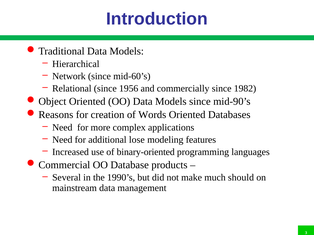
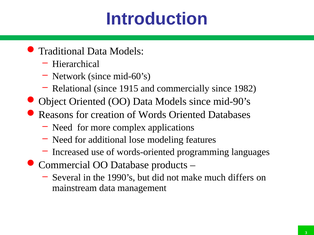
1956: 1956 -> 1915
binary-oriented: binary-oriented -> words-oriented
should: should -> differs
